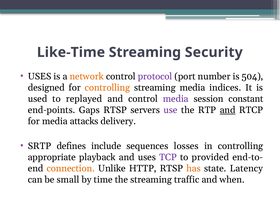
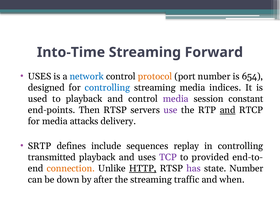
Like-Time: Like-Time -> Into-Time
Security: Security -> Forward
network colour: orange -> blue
protocol colour: purple -> orange
504: 504 -> 654
controlling at (107, 88) colour: orange -> blue
to replayed: replayed -> playback
Gaps: Gaps -> Then
losses: losses -> replay
appropriate: appropriate -> transmitted
HTTP underline: none -> present
has colour: orange -> purple
state Latency: Latency -> Number
small: small -> down
time: time -> after
